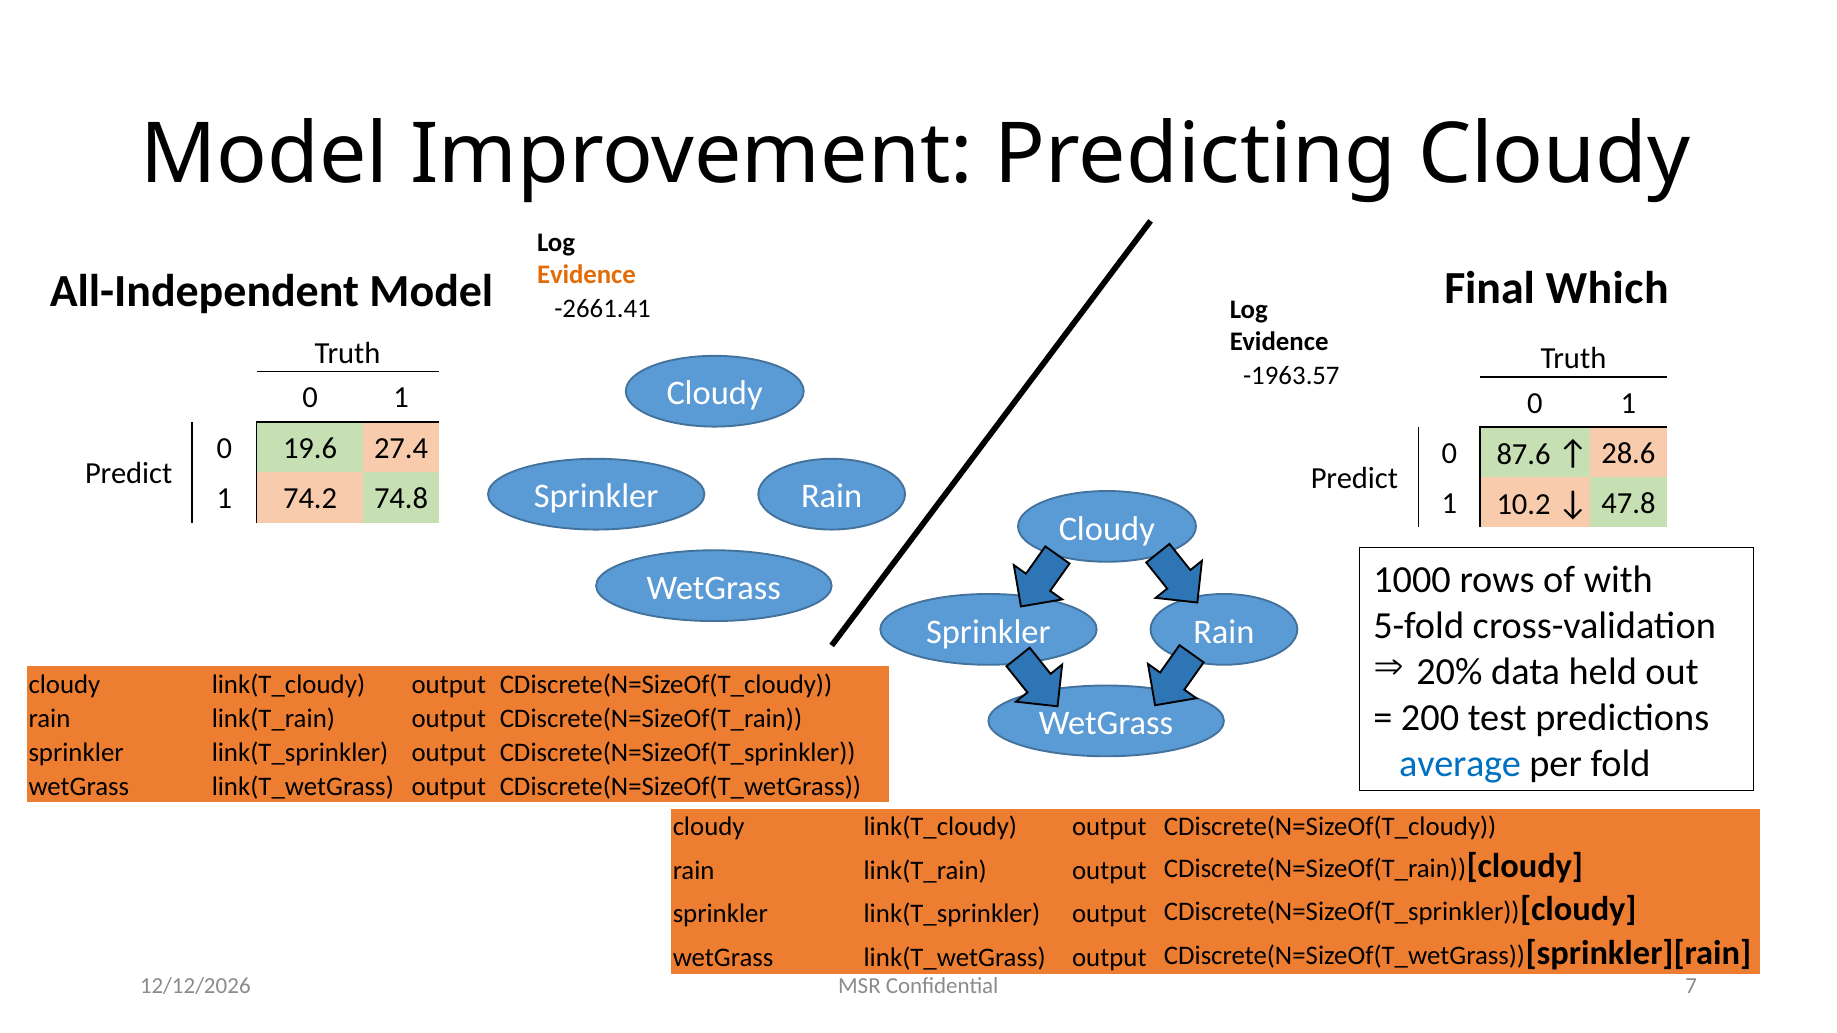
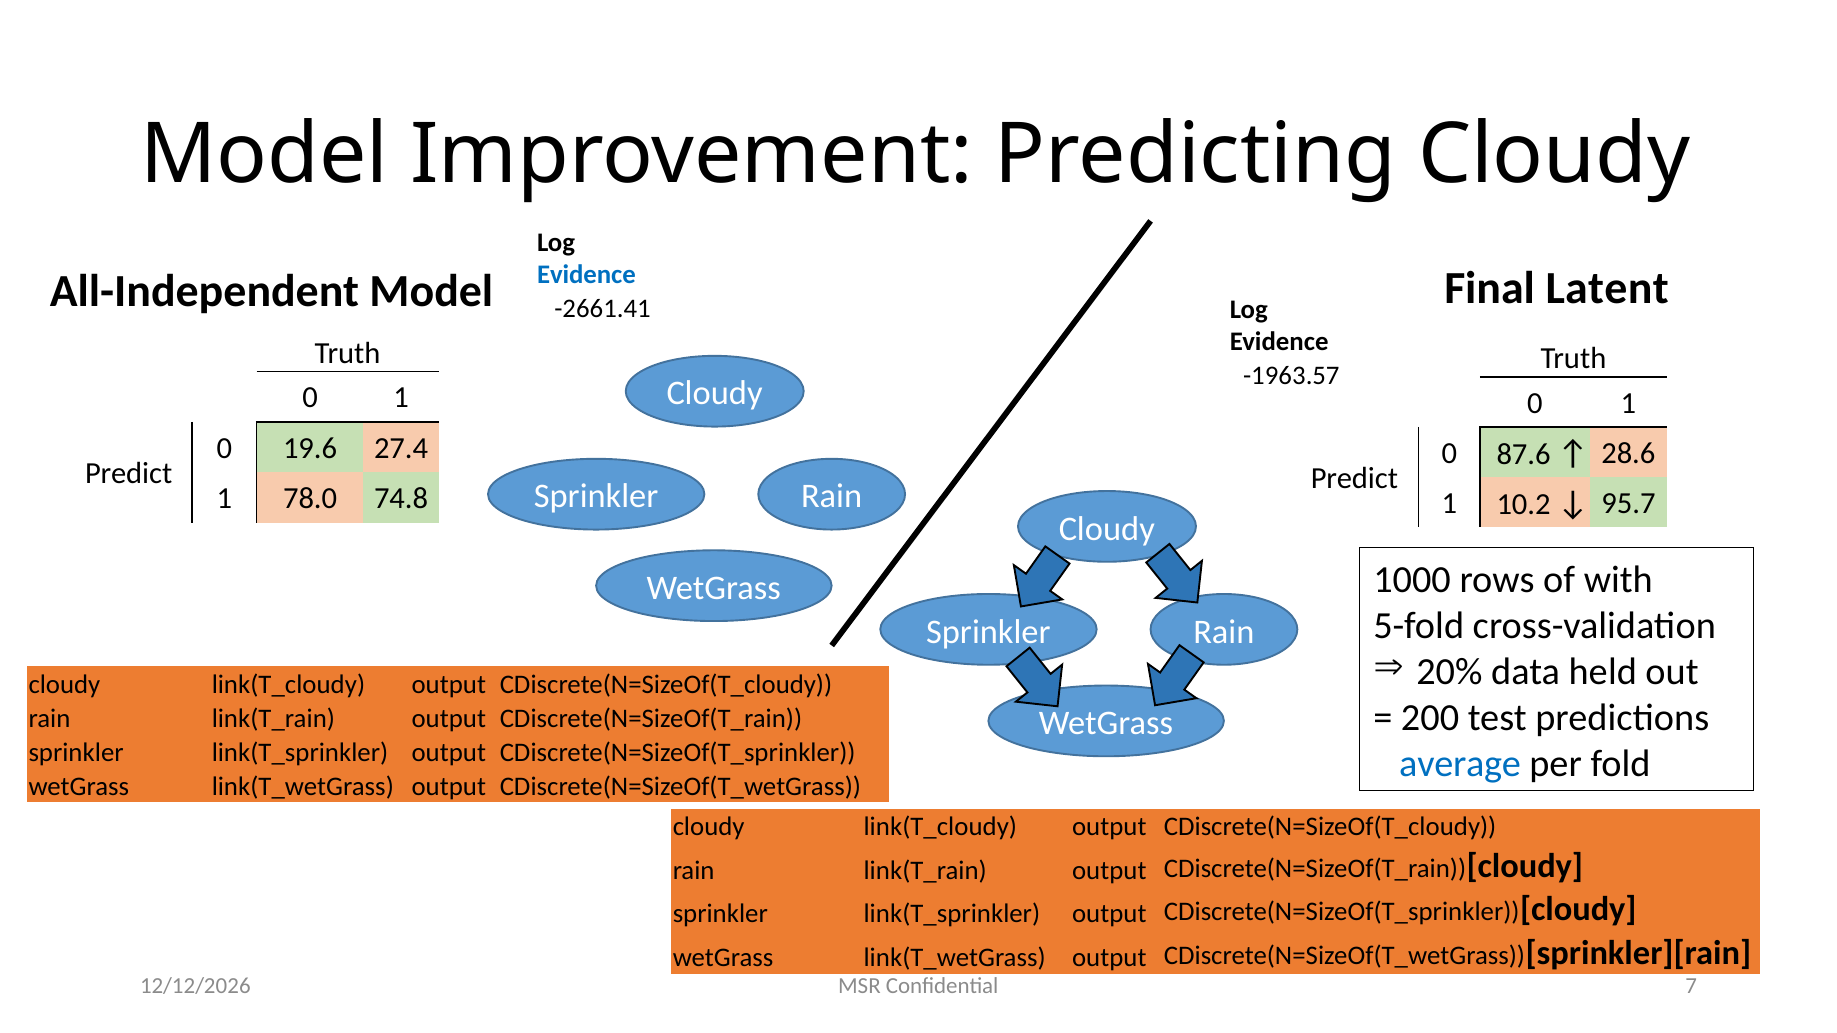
Evidence at (586, 275) colour: orange -> blue
Which: Which -> Latent
74.2: 74.2 -> 78.0
47.8: 47.8 -> 95.7
